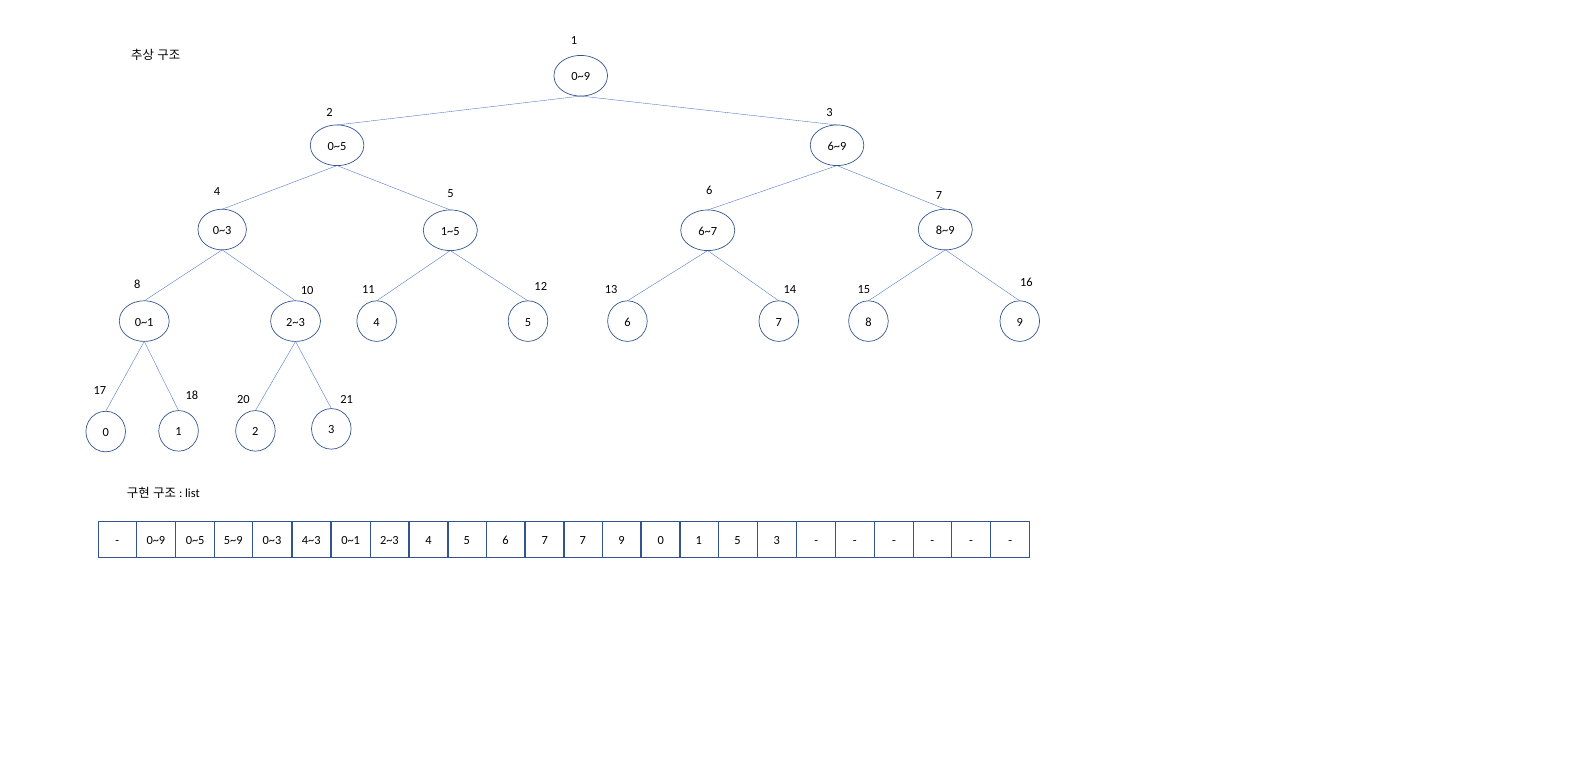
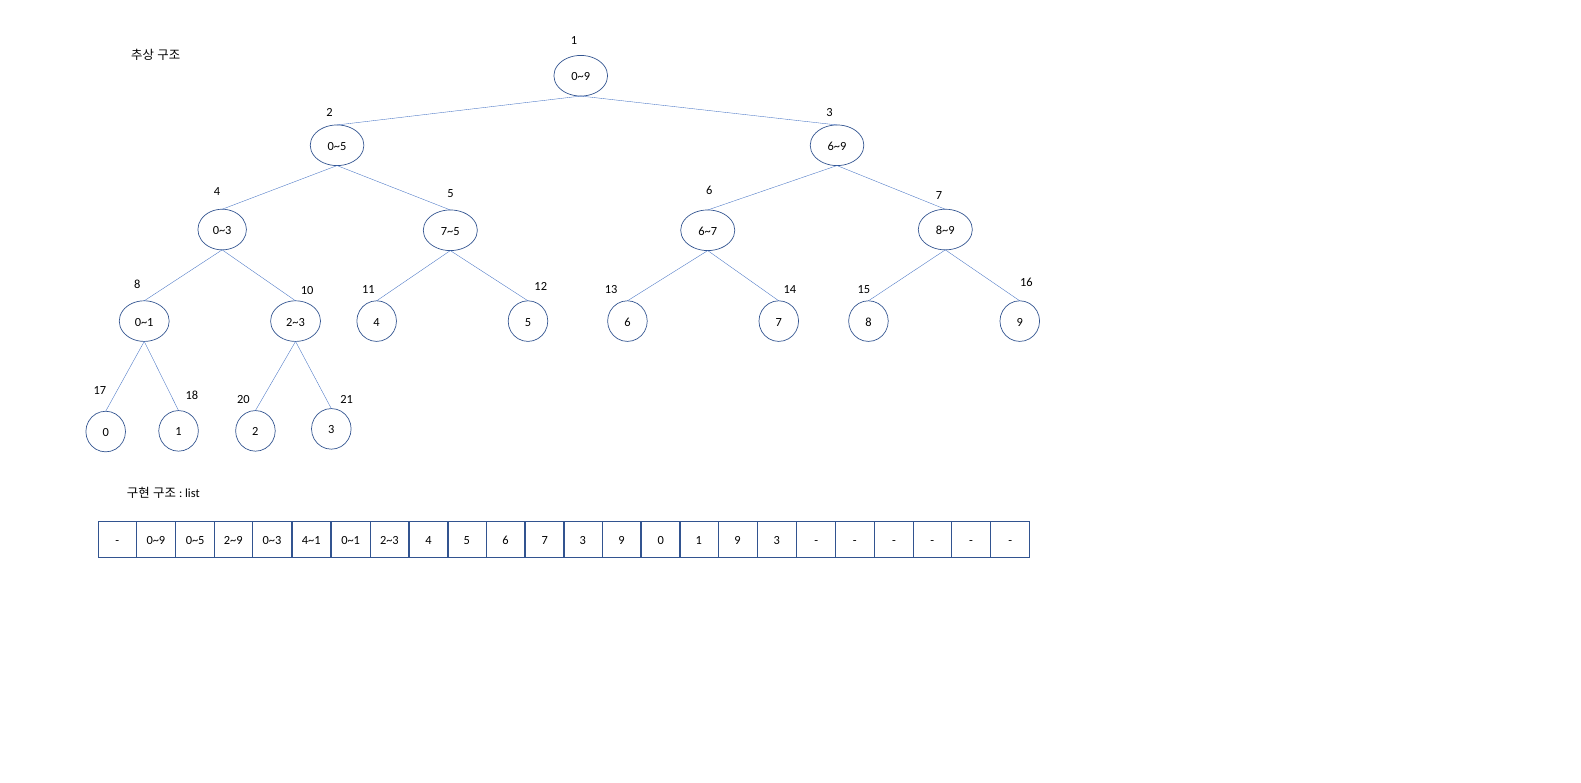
1~5: 1~5 -> 7~5
5~9: 5~9 -> 2~9
4~3: 4~3 -> 4~1
7 7: 7 -> 3
1 5: 5 -> 9
